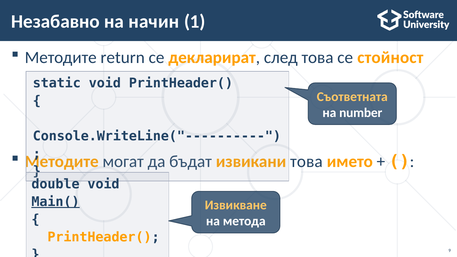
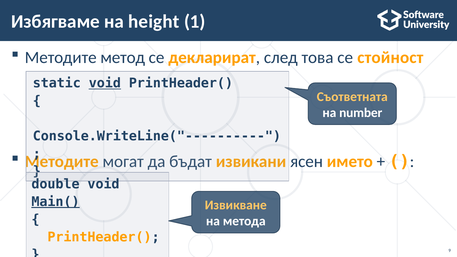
Незабавно: Незабавно -> Избягваме
начин: начин -> height
return: return -> метод
void at (105, 83) underline: none -> present
това at (306, 162): това -> ясен
